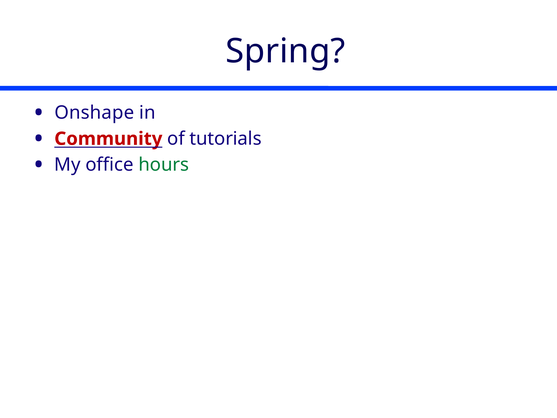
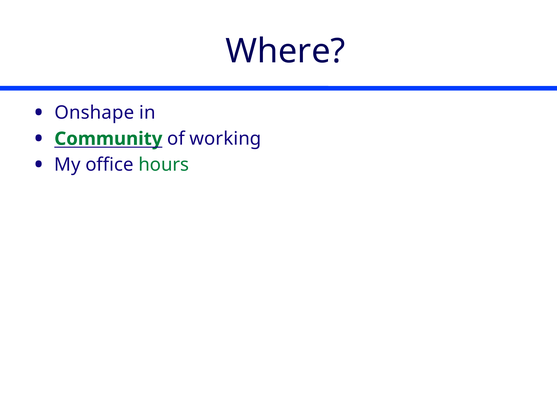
Spring: Spring -> Where
Community colour: red -> green
tutorials: tutorials -> working
